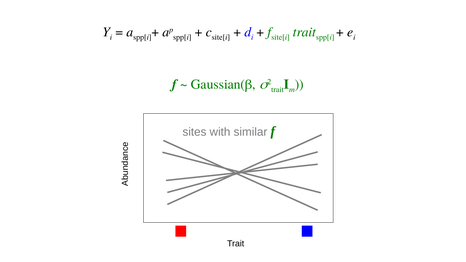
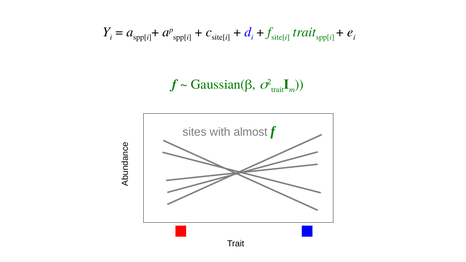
similar: similar -> almost
